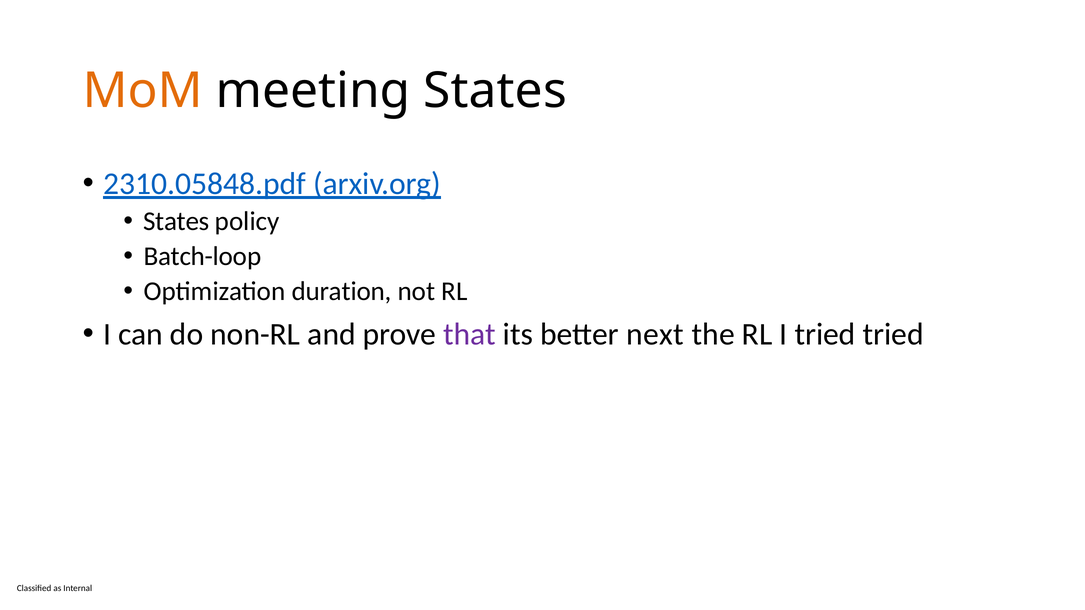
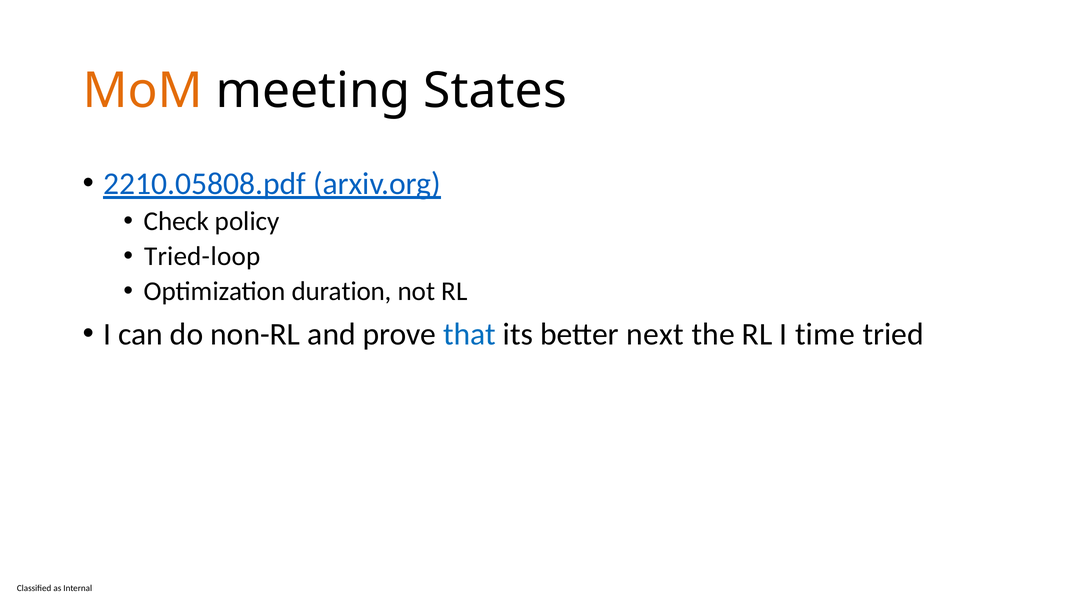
2310.05848.pdf: 2310.05848.pdf -> 2210.05808.pdf
States at (176, 221): States -> Check
Batch-loop: Batch-loop -> Tried-loop
that colour: purple -> blue
I tried: tried -> time
